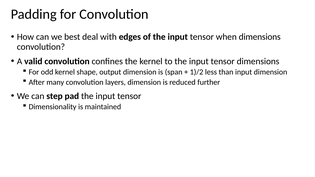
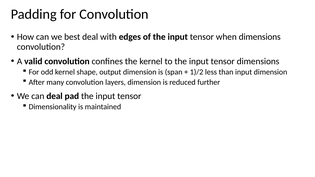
can step: step -> deal
